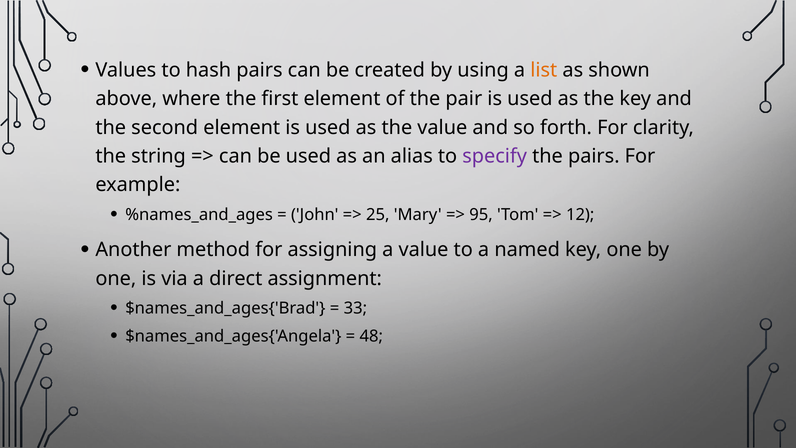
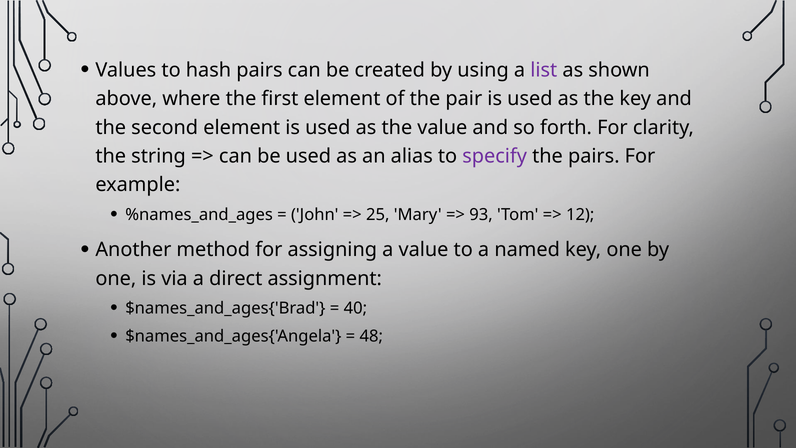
list colour: orange -> purple
95: 95 -> 93
33: 33 -> 40
